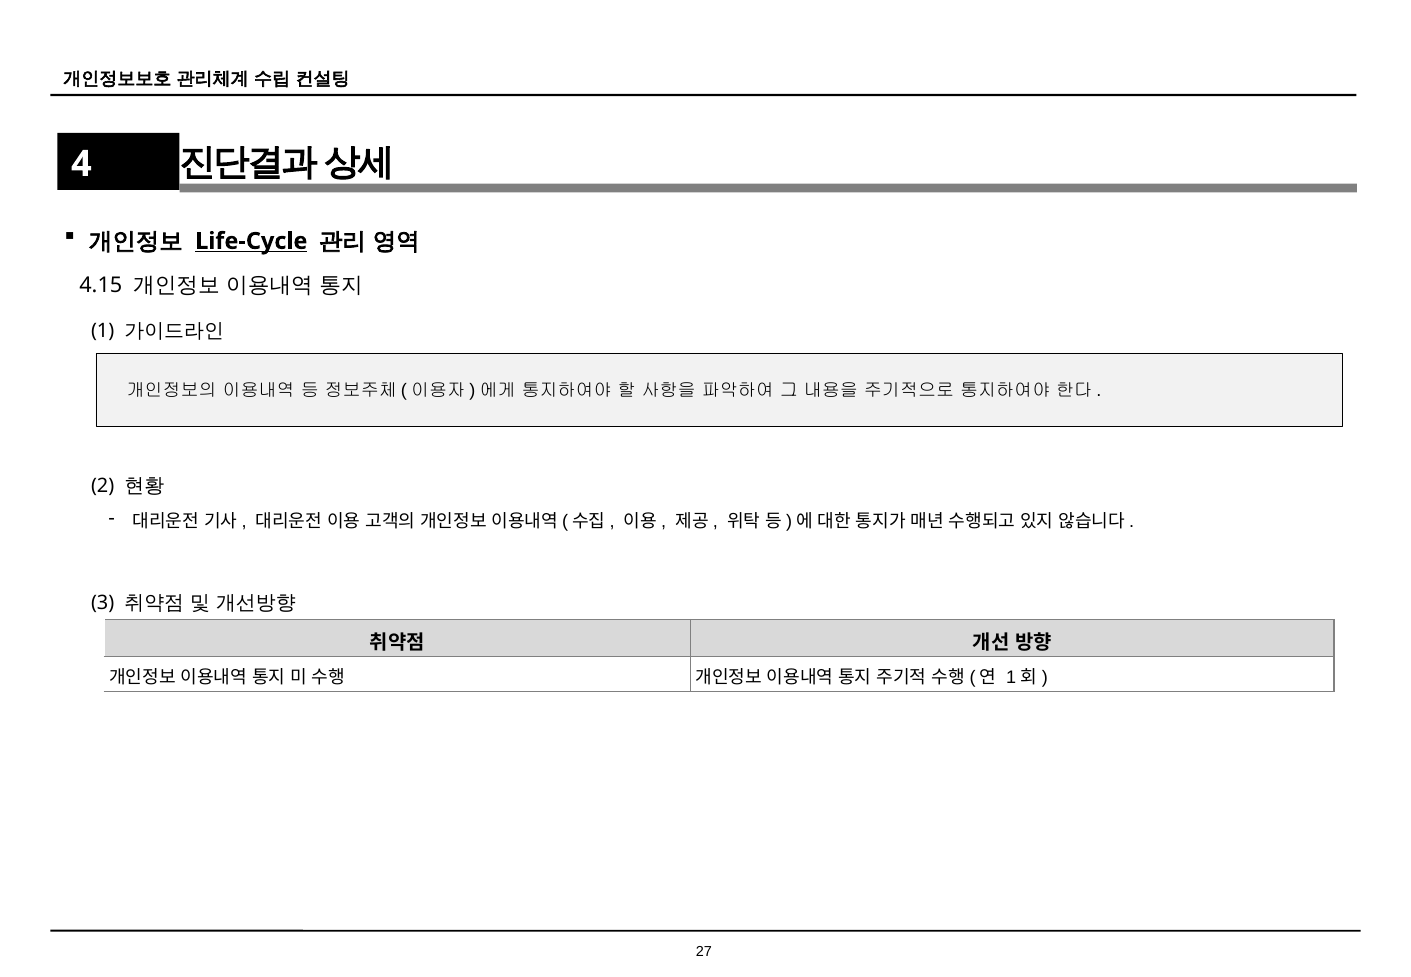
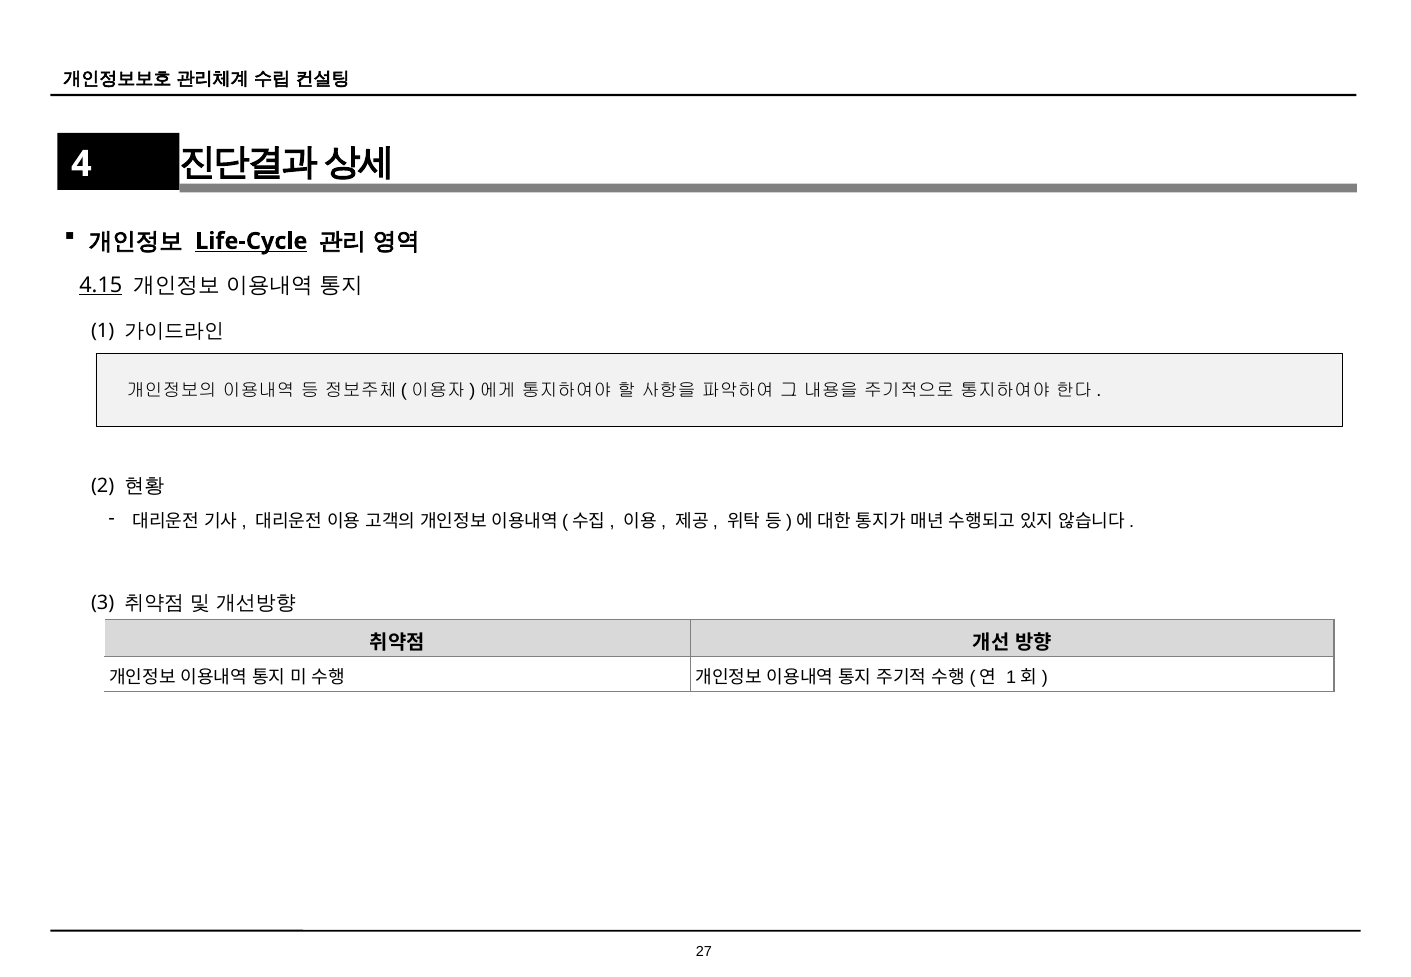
4.15 underline: none -> present
